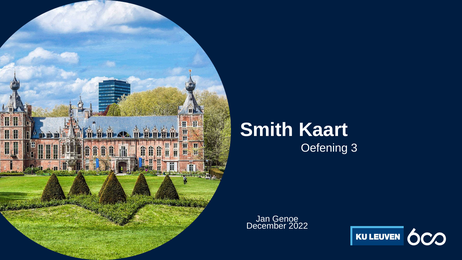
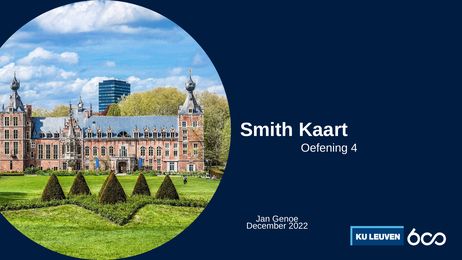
3: 3 -> 4
